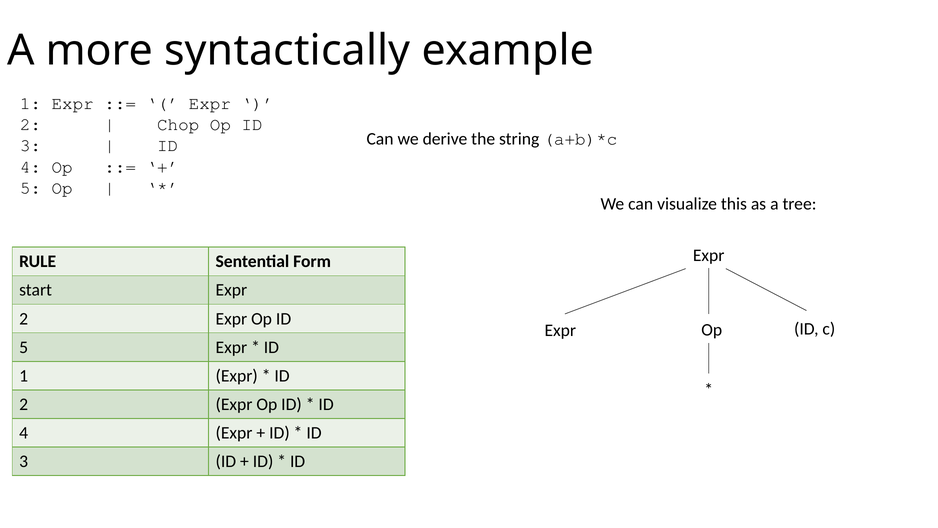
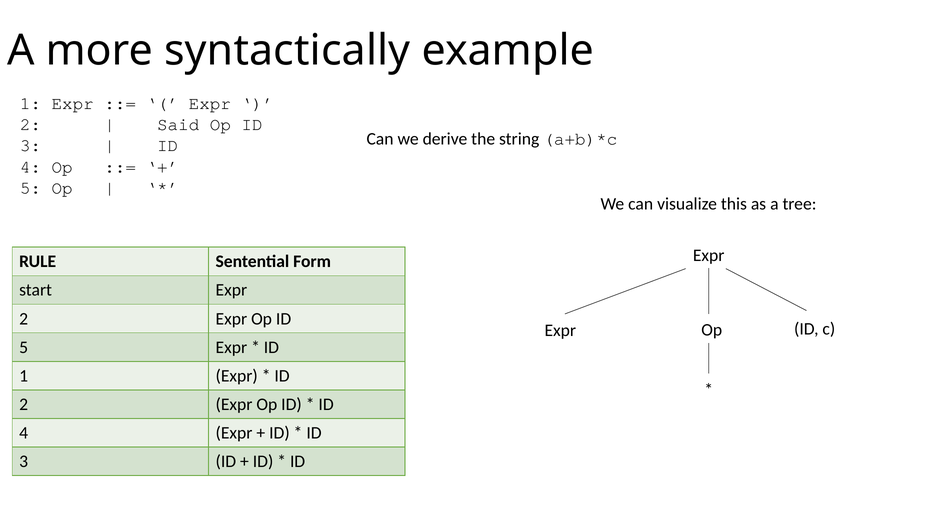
Chop: Chop -> Said
